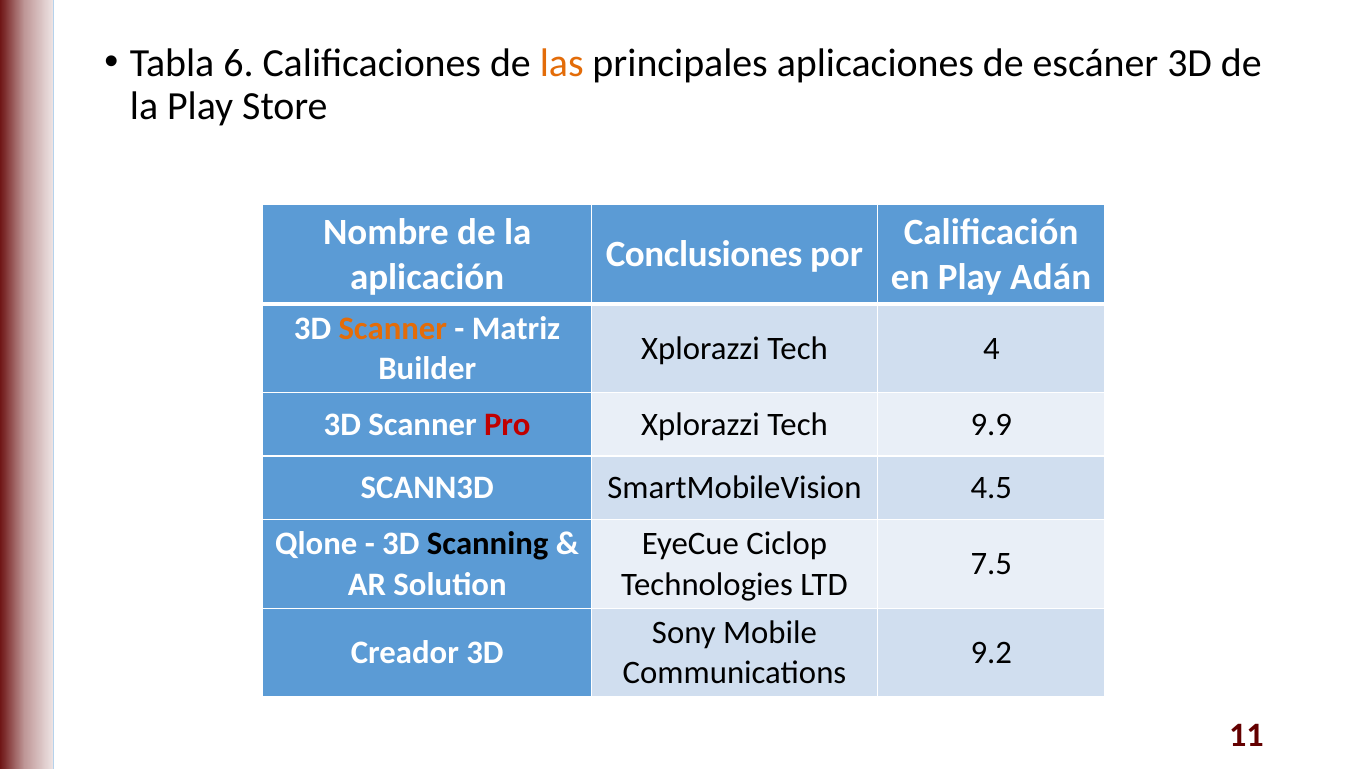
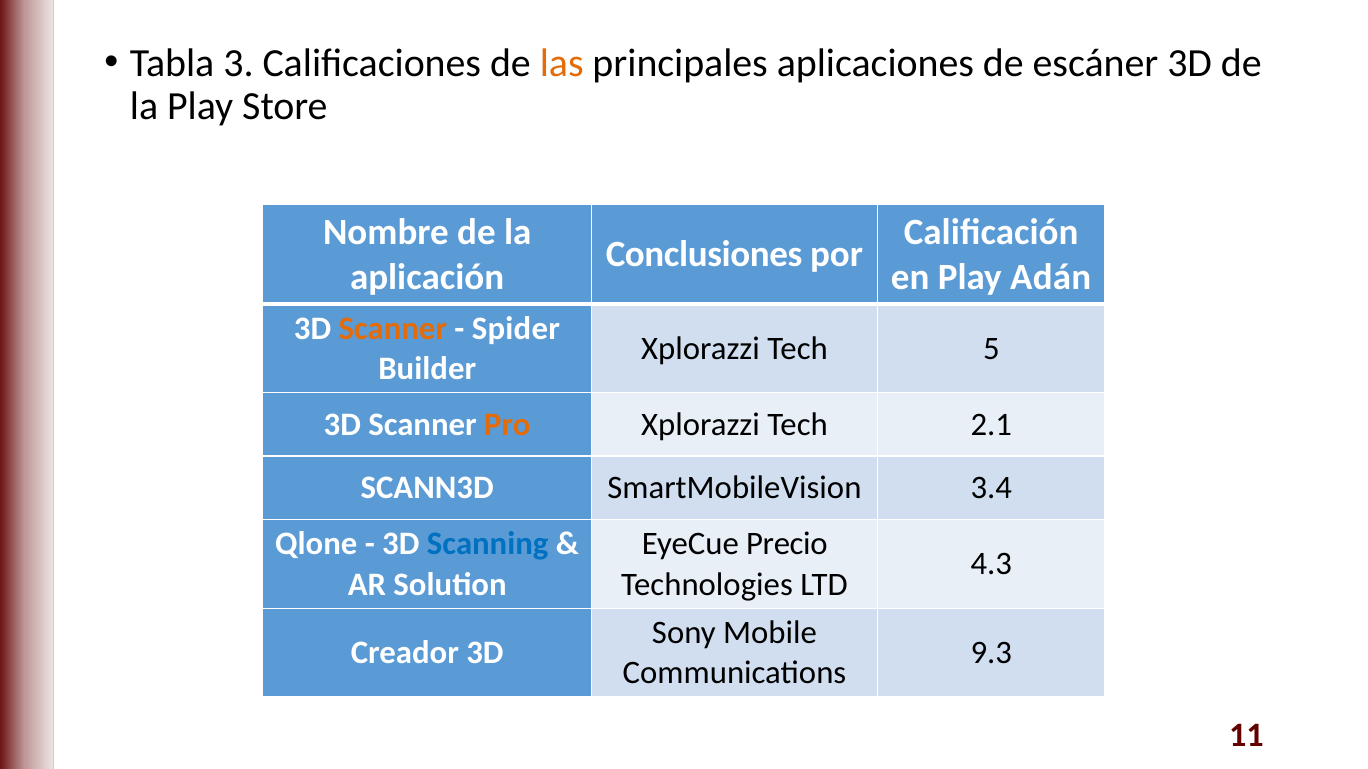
6: 6 -> 3
Matriz: Matriz -> Spider
4: 4 -> 5
Pro colour: red -> orange
9.9: 9.9 -> 2.1
4.5: 4.5 -> 3.4
Scanning colour: black -> blue
Ciclop: Ciclop -> Precio
7.5: 7.5 -> 4.3
9.2: 9.2 -> 9.3
